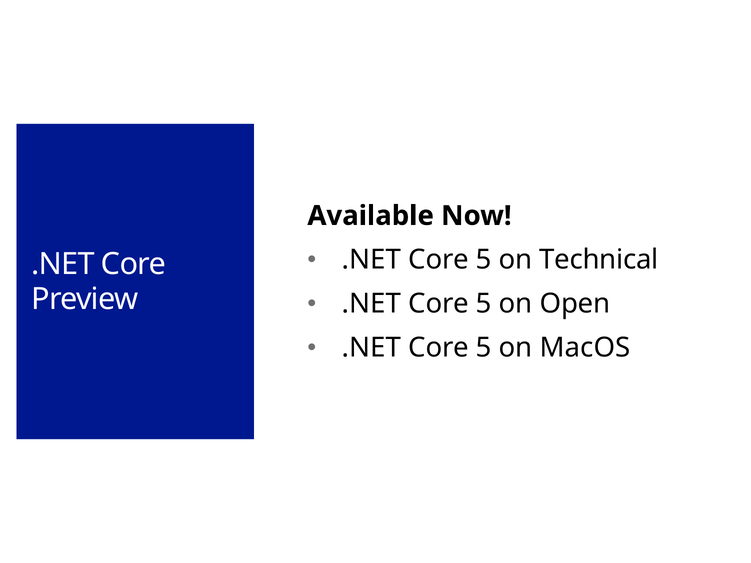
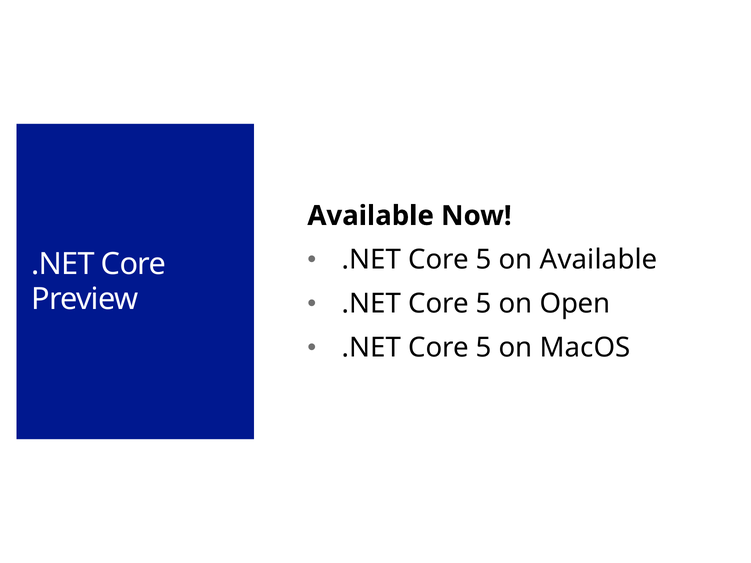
on Technical: Technical -> Available
